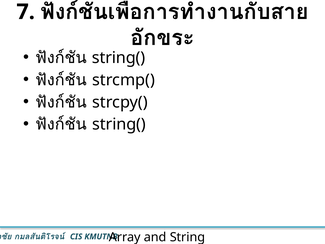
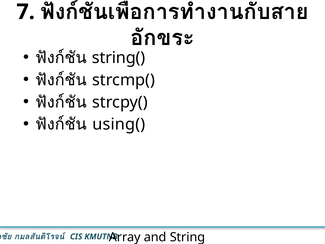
string( at (119, 124): string( -> using(
